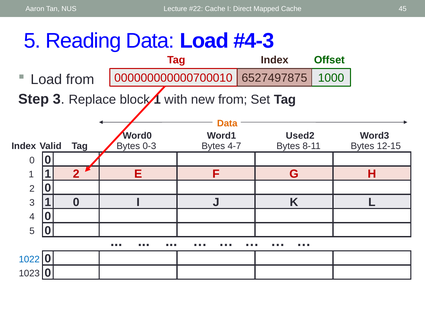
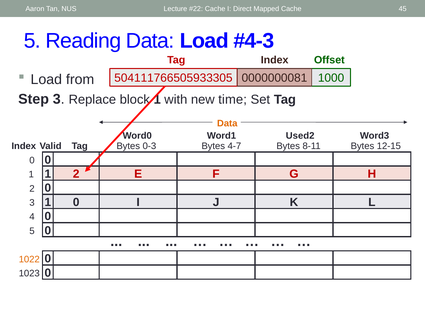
000000000000700010: 000000000000700010 -> 504111766505933305
6527497875: 6527497875 -> 0000000081
new from: from -> time
1022 colour: blue -> orange
